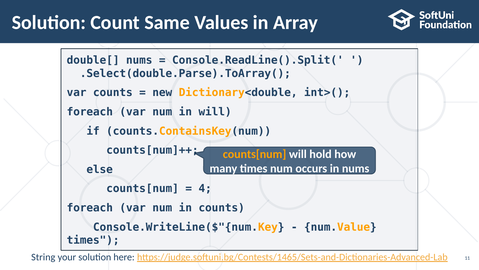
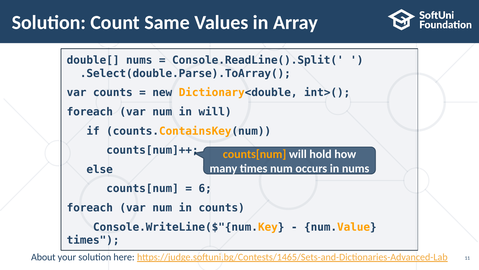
4: 4 -> 6
String: String -> About
